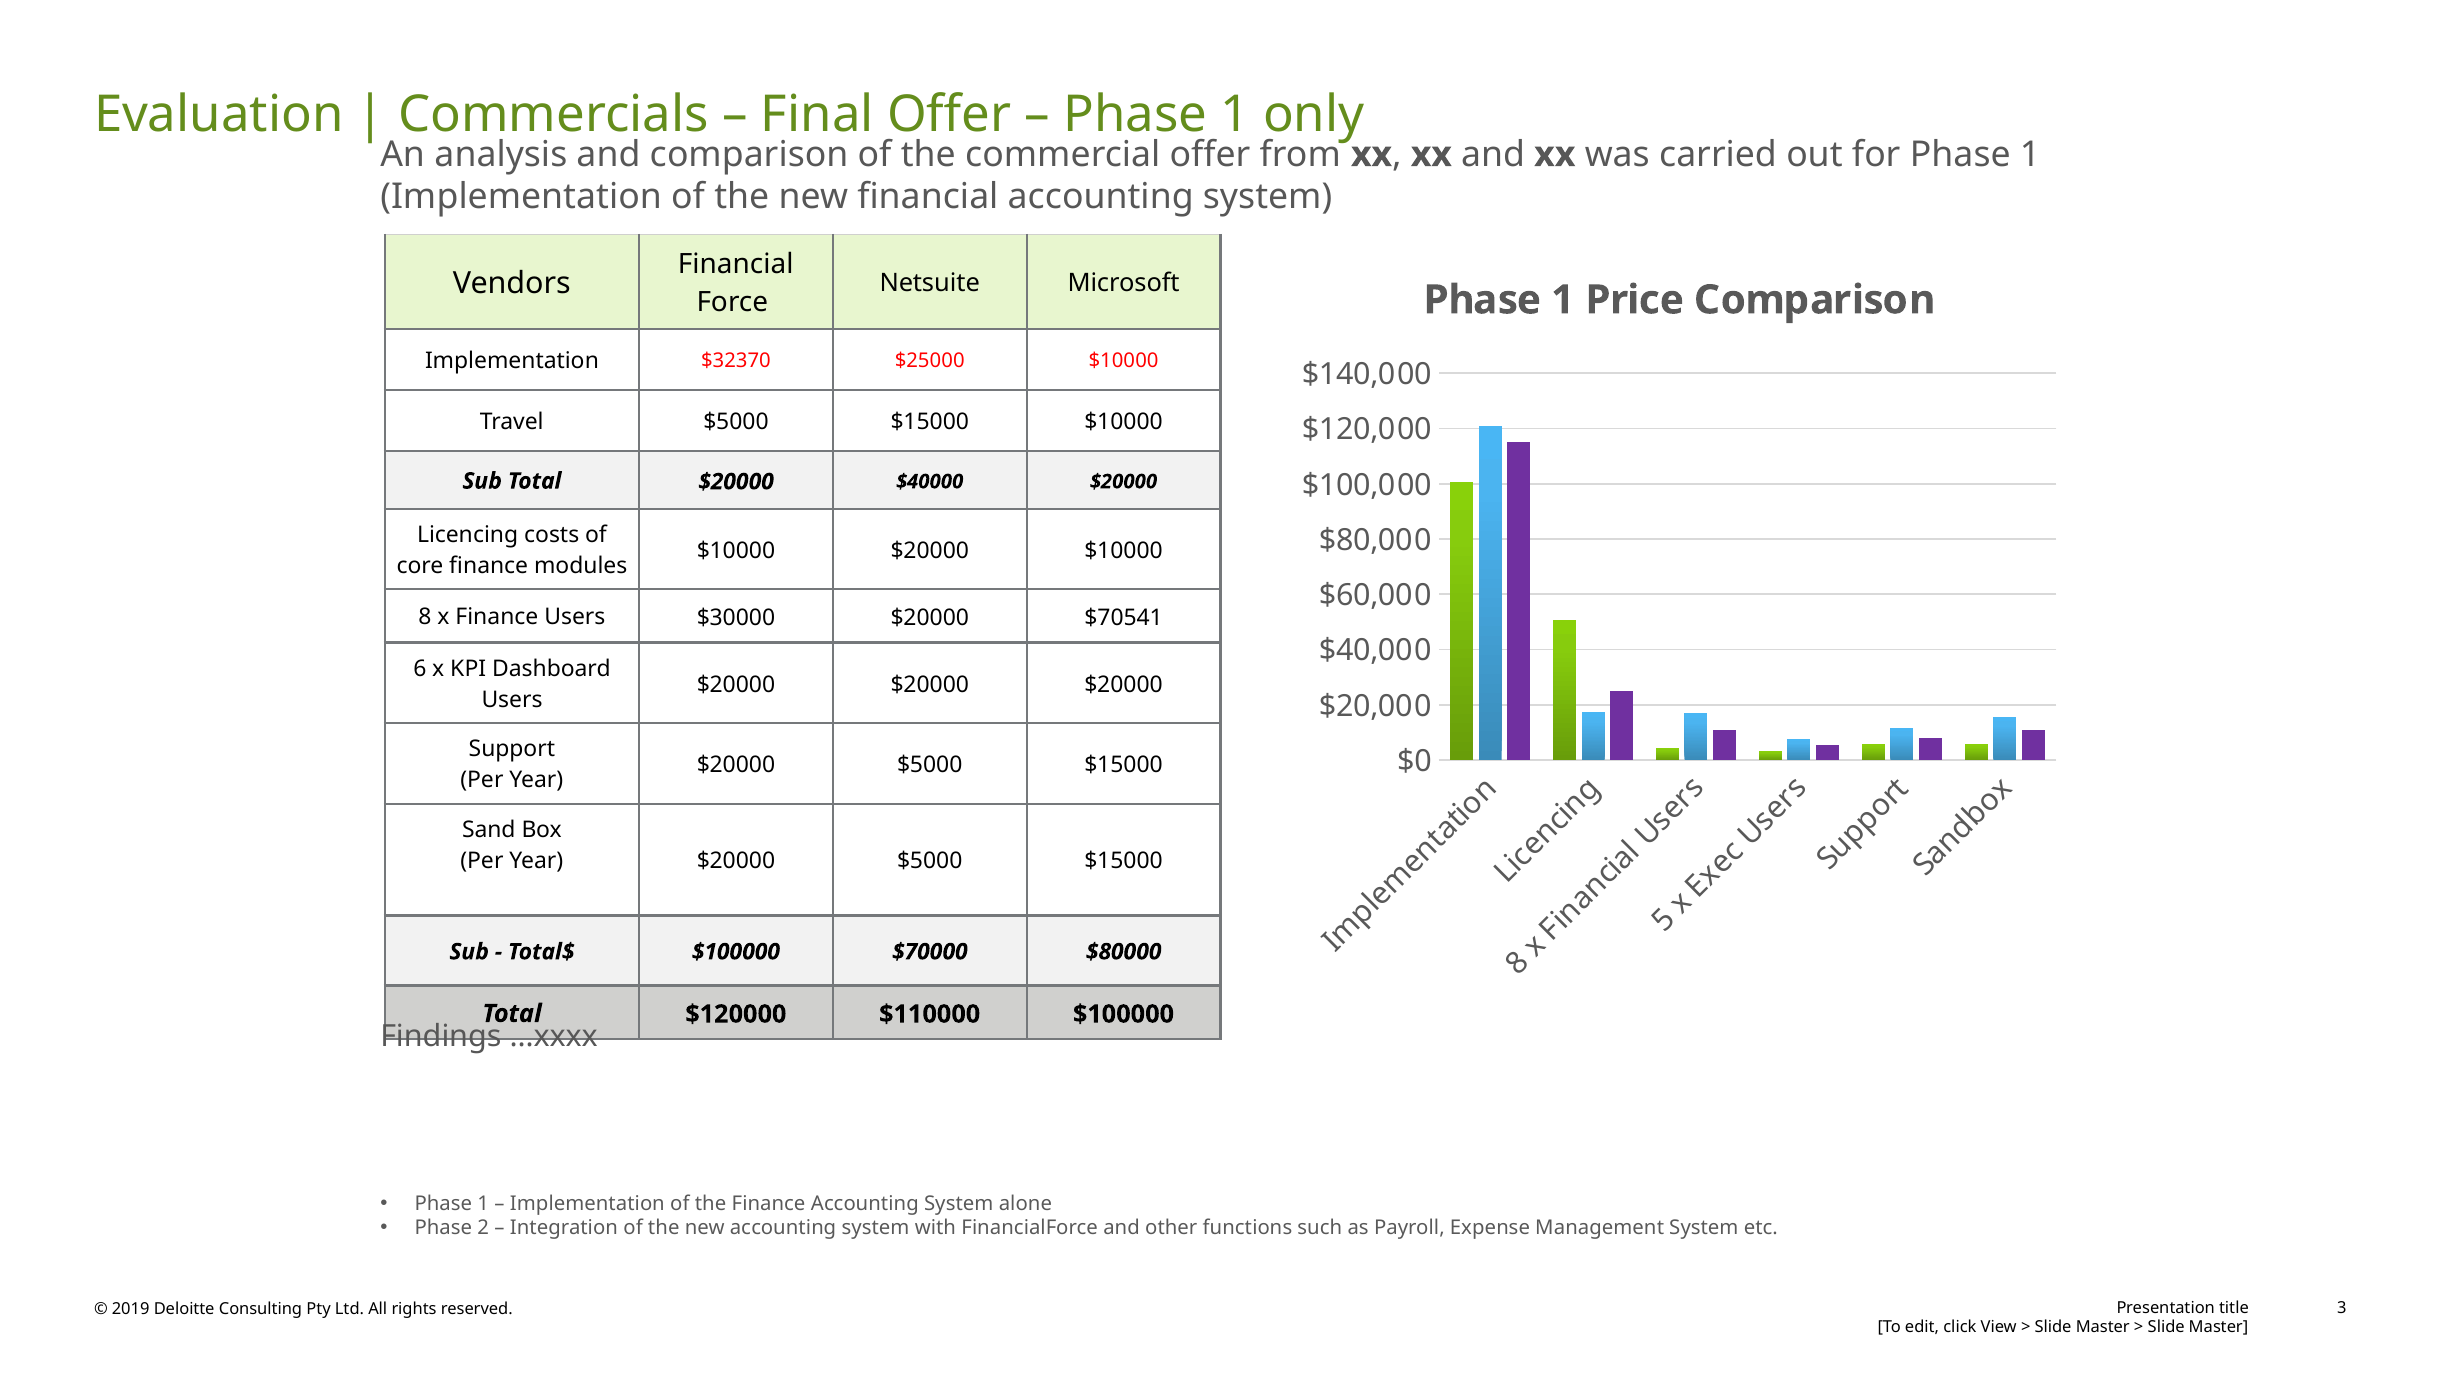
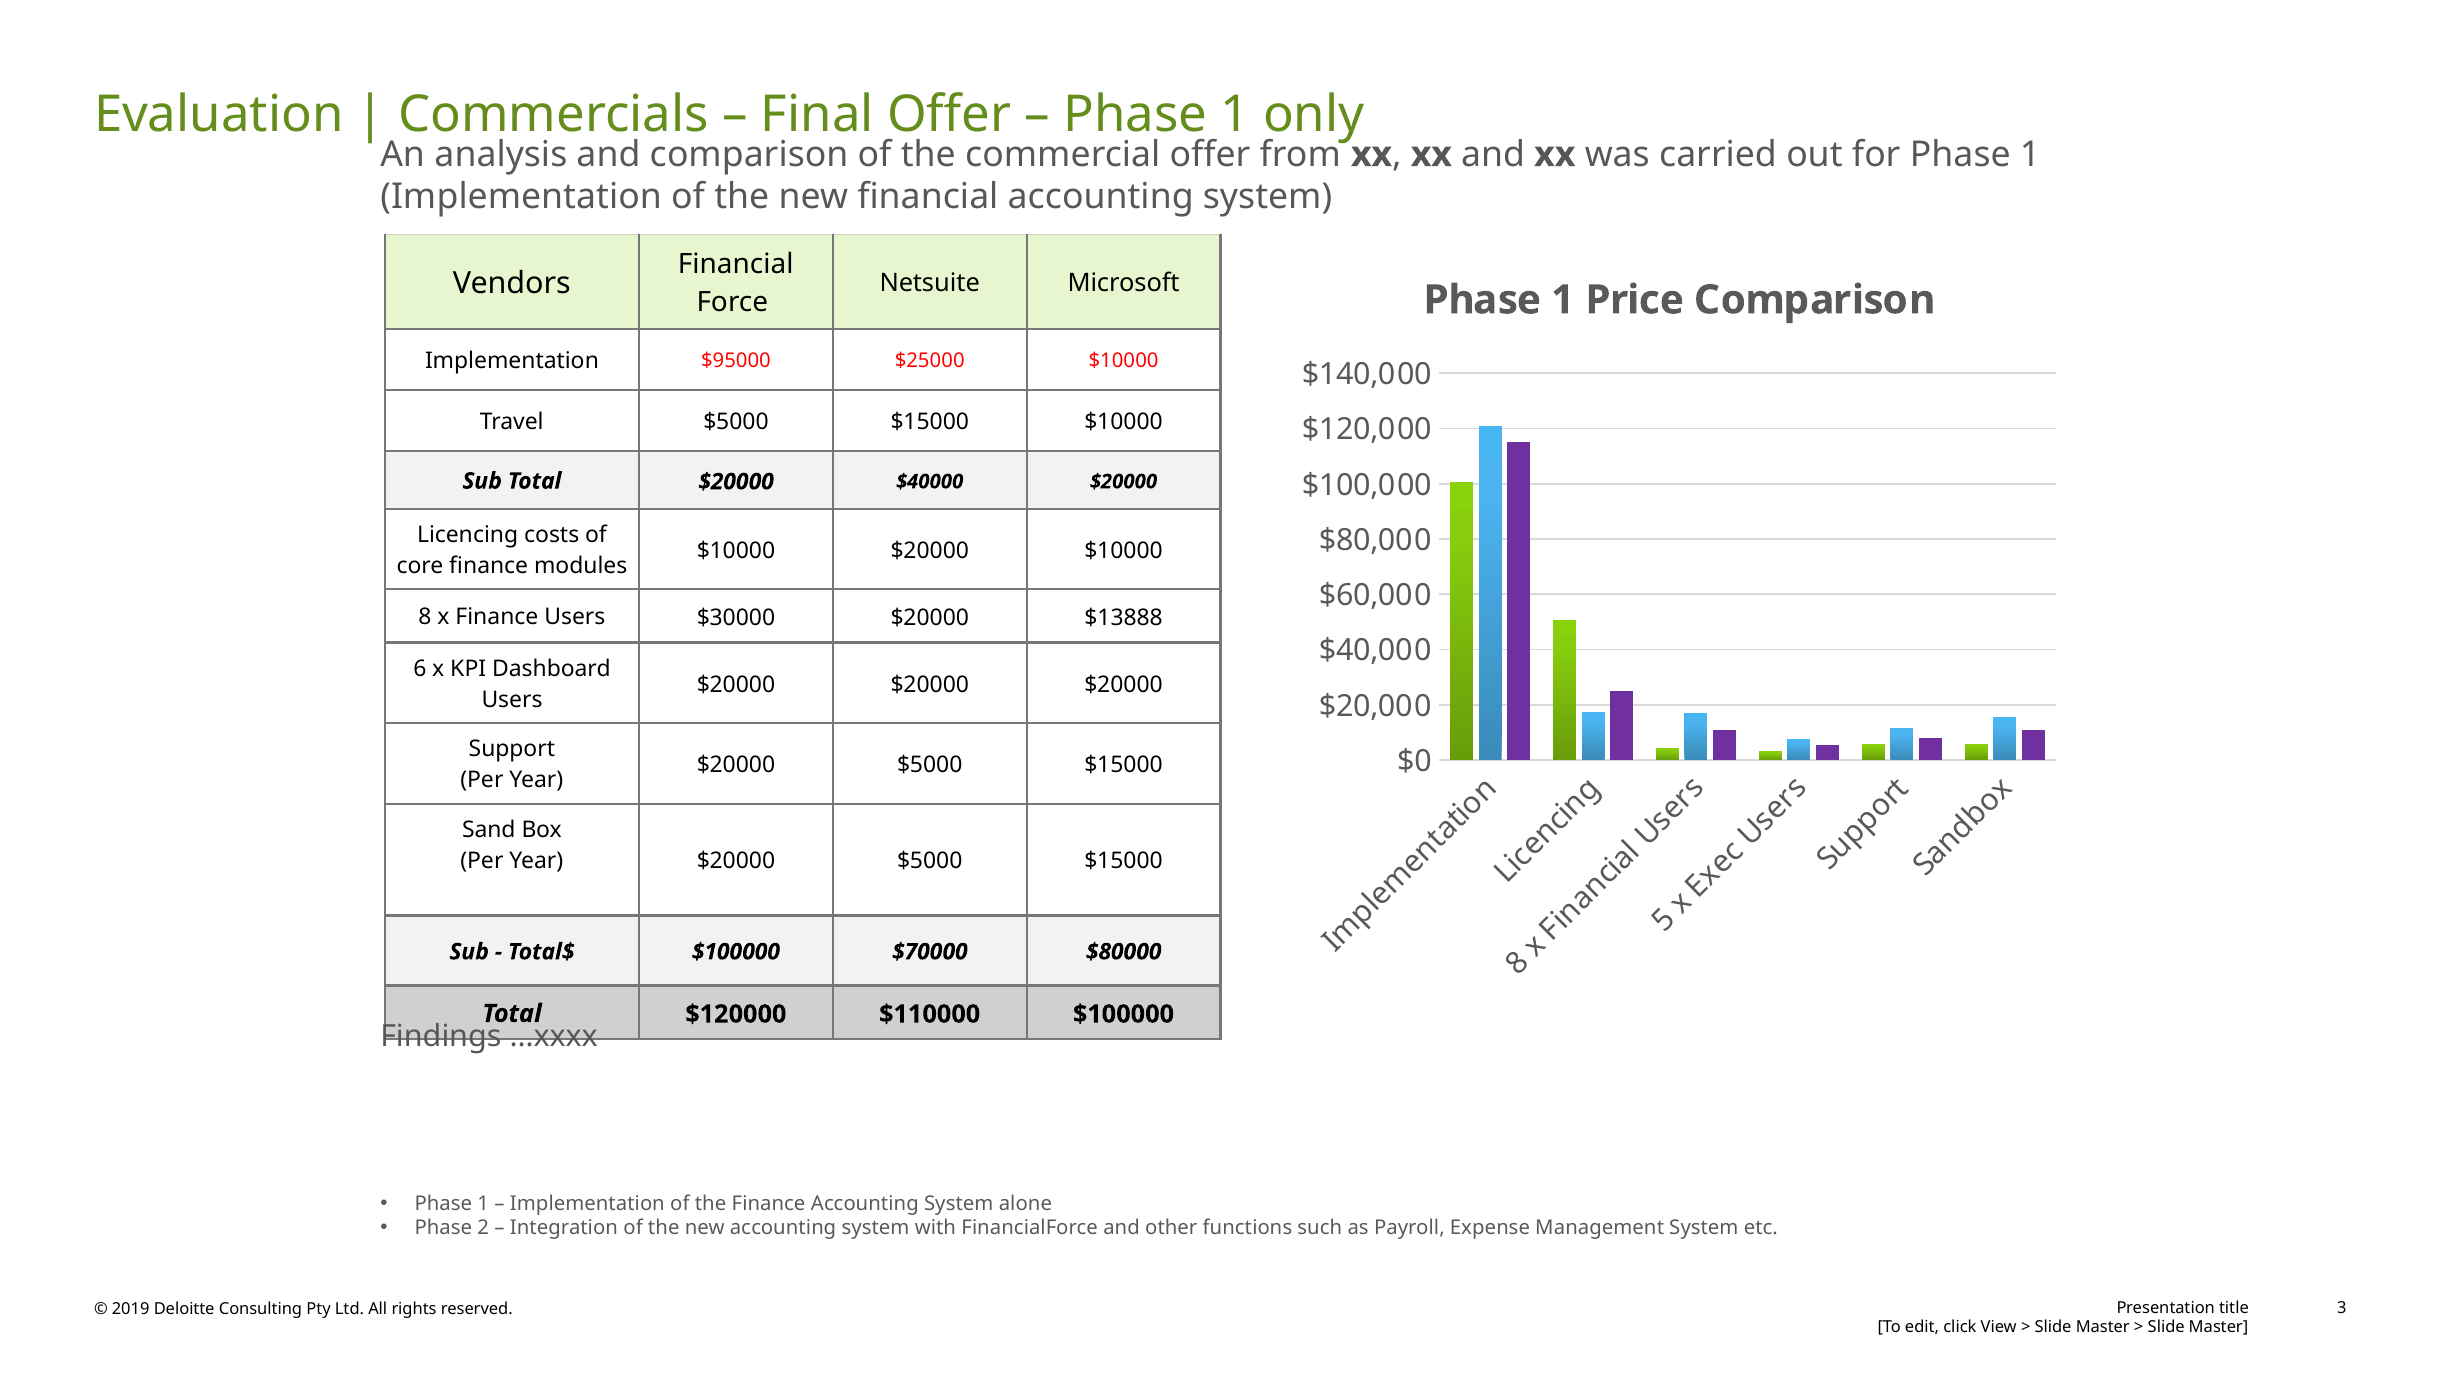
$32370: $32370 -> $95000
$70541: $70541 -> $13888
